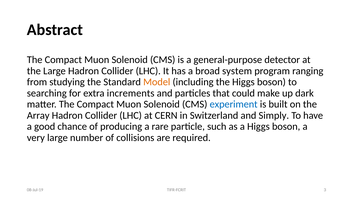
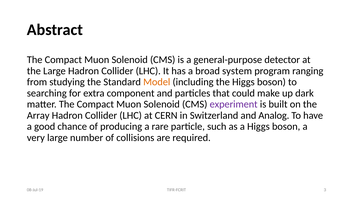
increments: increments -> component
experiment colour: blue -> purple
Simply: Simply -> Analog
